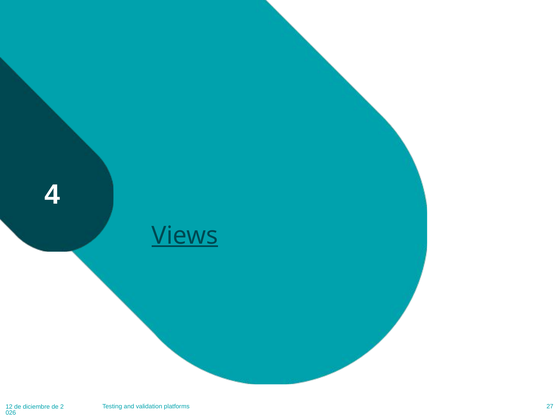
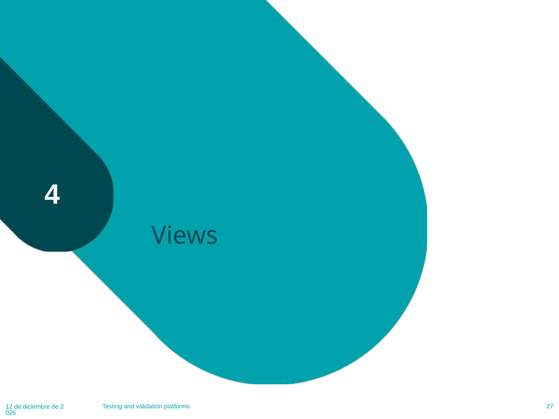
Views underline: present -> none
